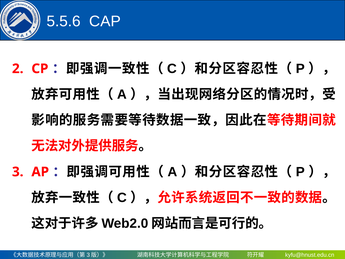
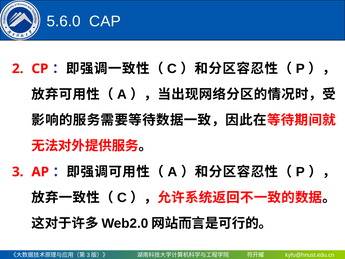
5.5.6: 5.5.6 -> 5.6.0
